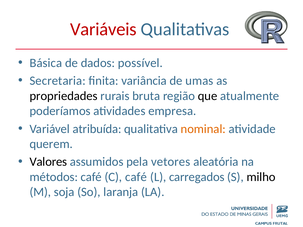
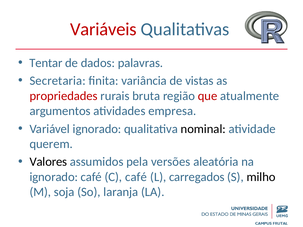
Básica: Básica -> Tentar
possível: possível -> palavras
umas: umas -> vistas
propriedades colour: black -> red
que colour: black -> red
poderíamos: poderíamos -> argumentos
Variável atribuída: atribuída -> ignorado
nominal colour: orange -> black
vetores: vetores -> versões
métodos at (54, 177): métodos -> ignorado
